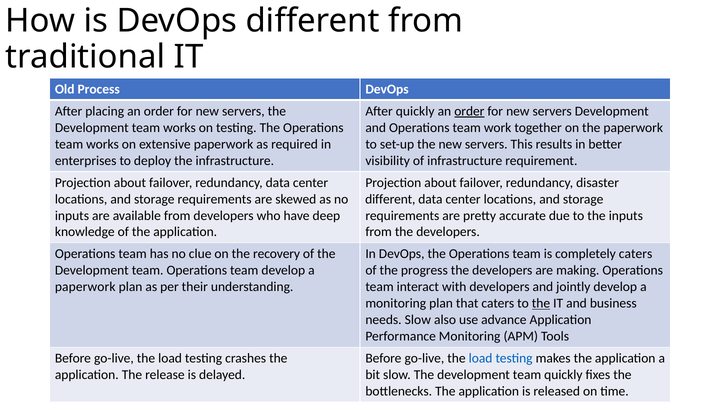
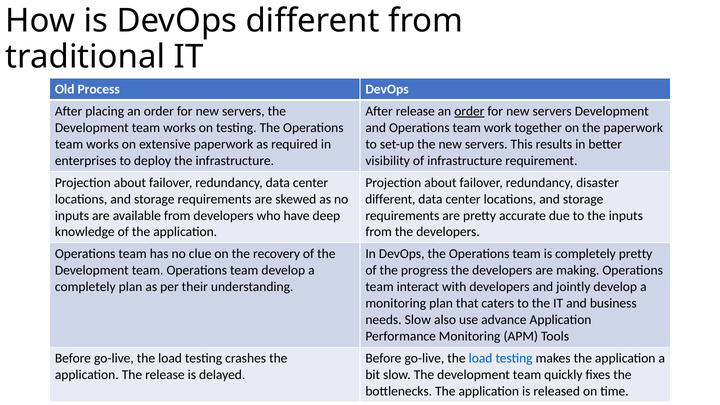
After quickly: quickly -> release
completely caters: caters -> pretty
paperwork at (85, 287): paperwork -> completely
the at (541, 303) underline: present -> none
